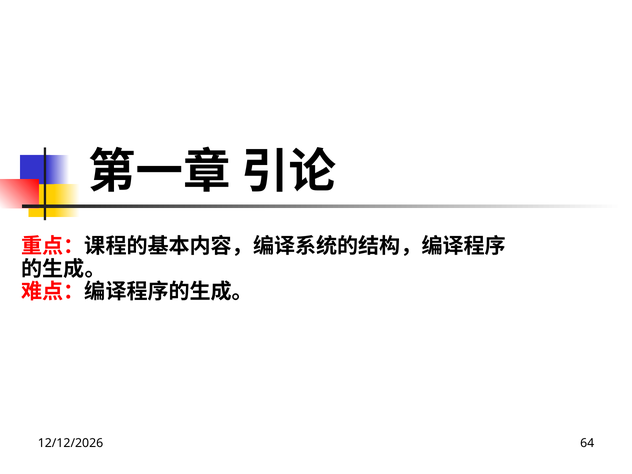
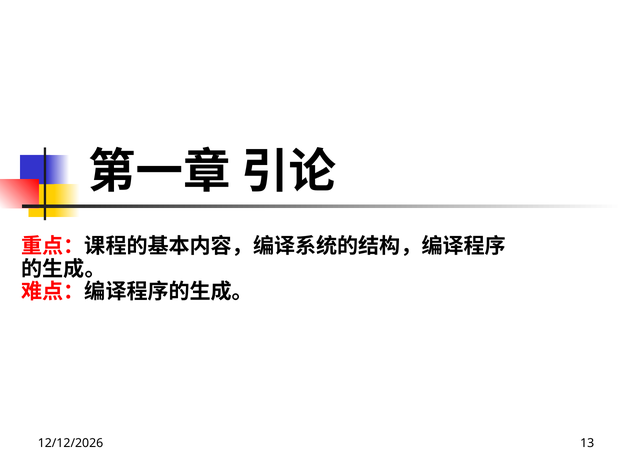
64: 64 -> 13
